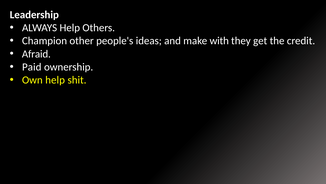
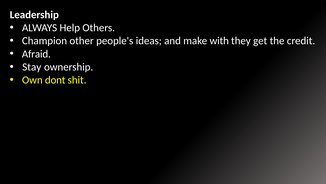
Paid: Paid -> Stay
Own help: help -> dont
